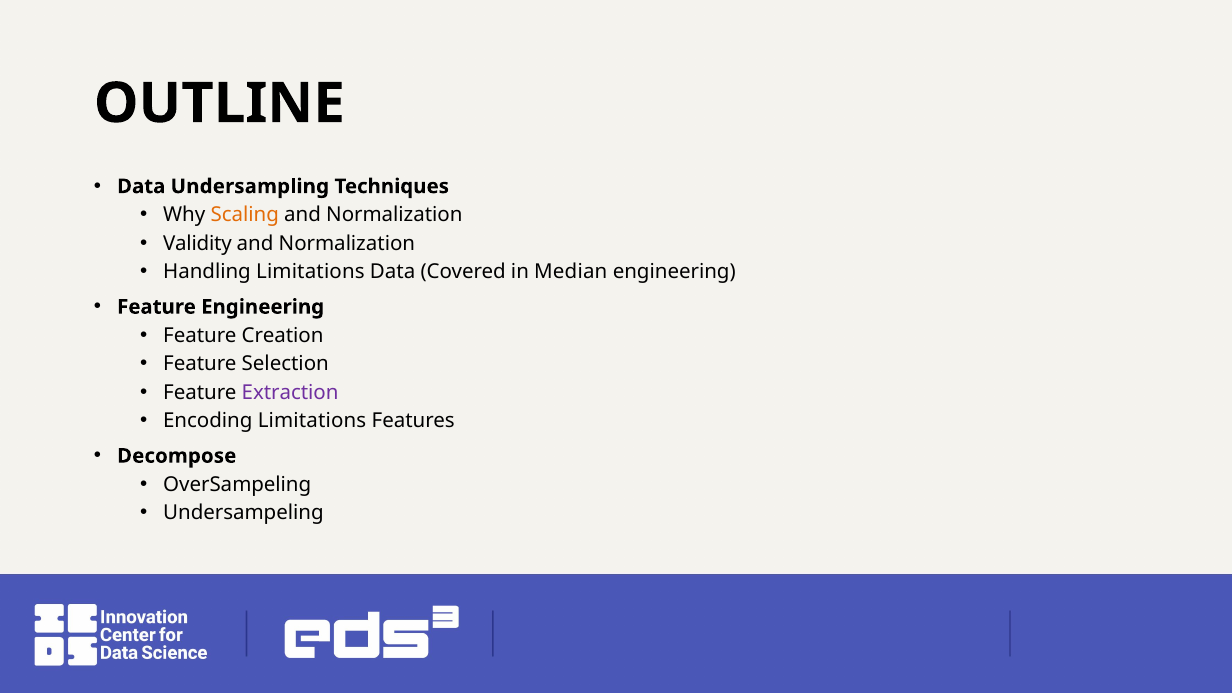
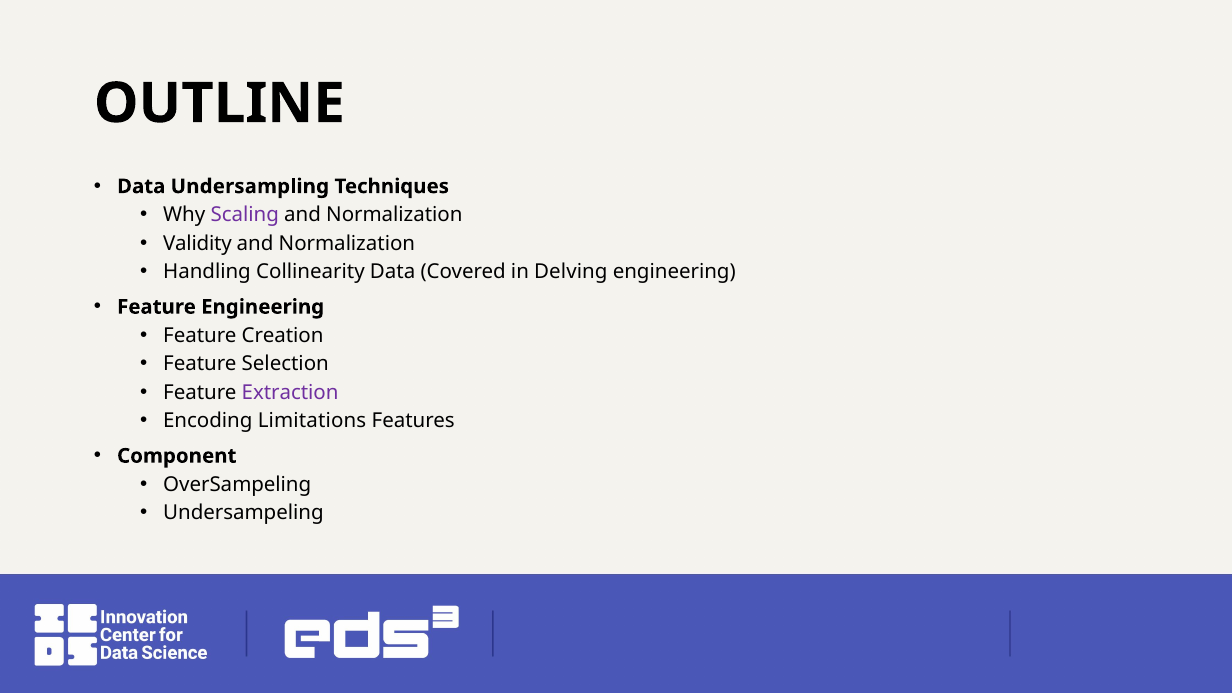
Scaling colour: orange -> purple
Handling Limitations: Limitations -> Collinearity
Median: Median -> Delving
Decompose: Decompose -> Component
